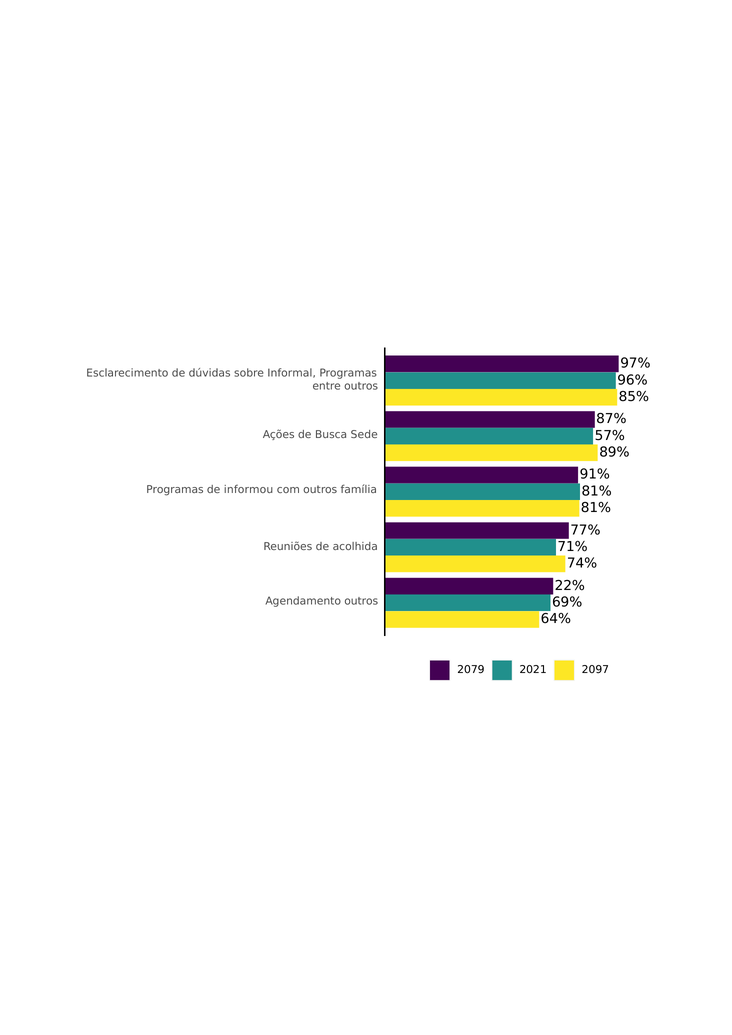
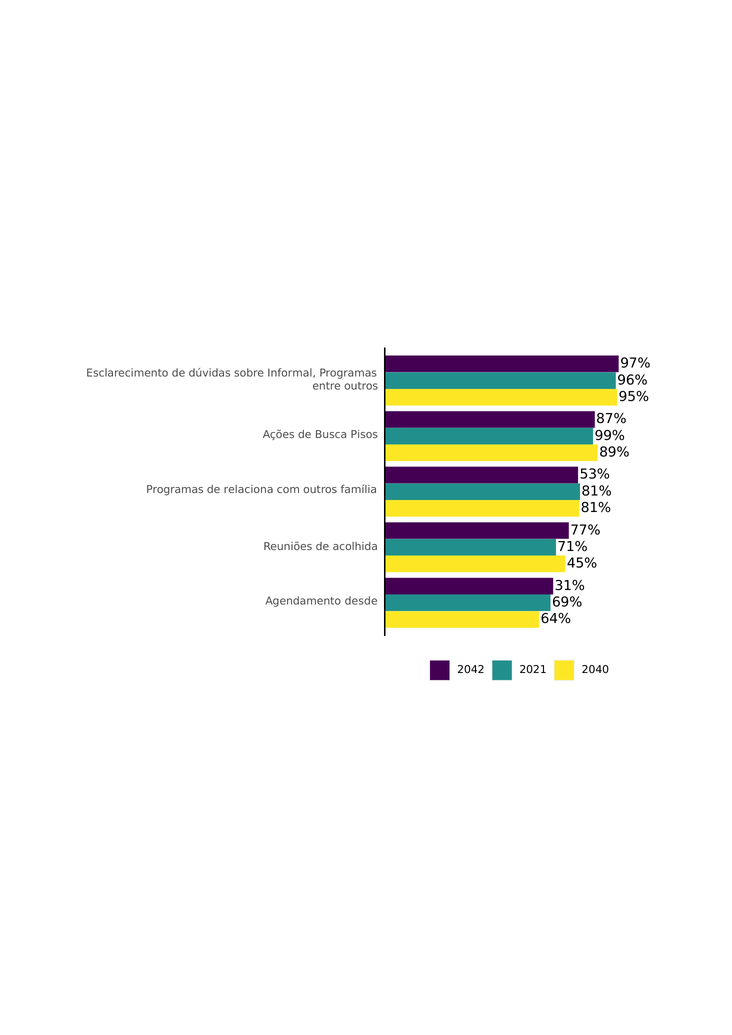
85%: 85% -> 95%
57%: 57% -> 99%
Sede: Sede -> Pisos
91%: 91% -> 53%
informou: informou -> relaciona
74%: 74% -> 45%
22%: 22% -> 31%
Agendamento outros: outros -> desde
2079: 2079 -> 2042
2097: 2097 -> 2040
